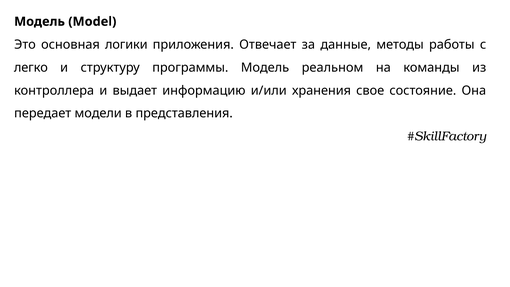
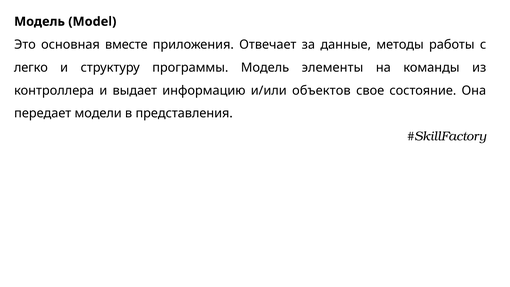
логики: логики -> вместе
реальном: реальном -> элементы
хранения: хранения -> объектов
